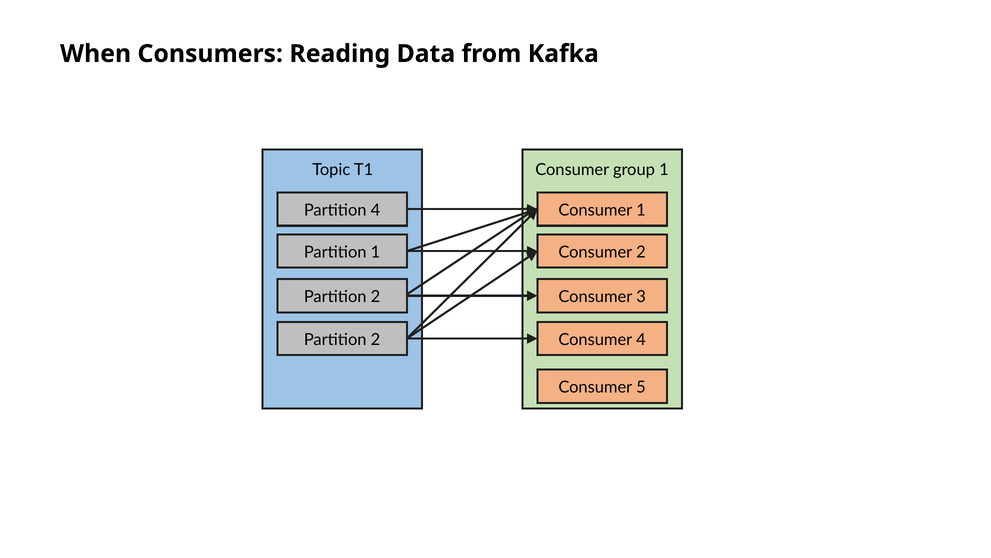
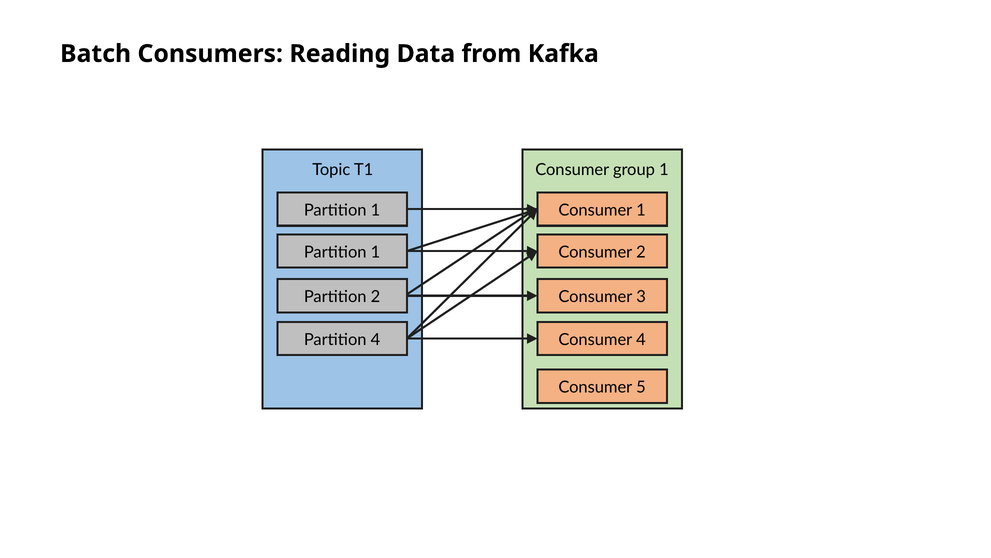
When: When -> Batch
4 at (375, 210): 4 -> 1
2 at (375, 339): 2 -> 4
